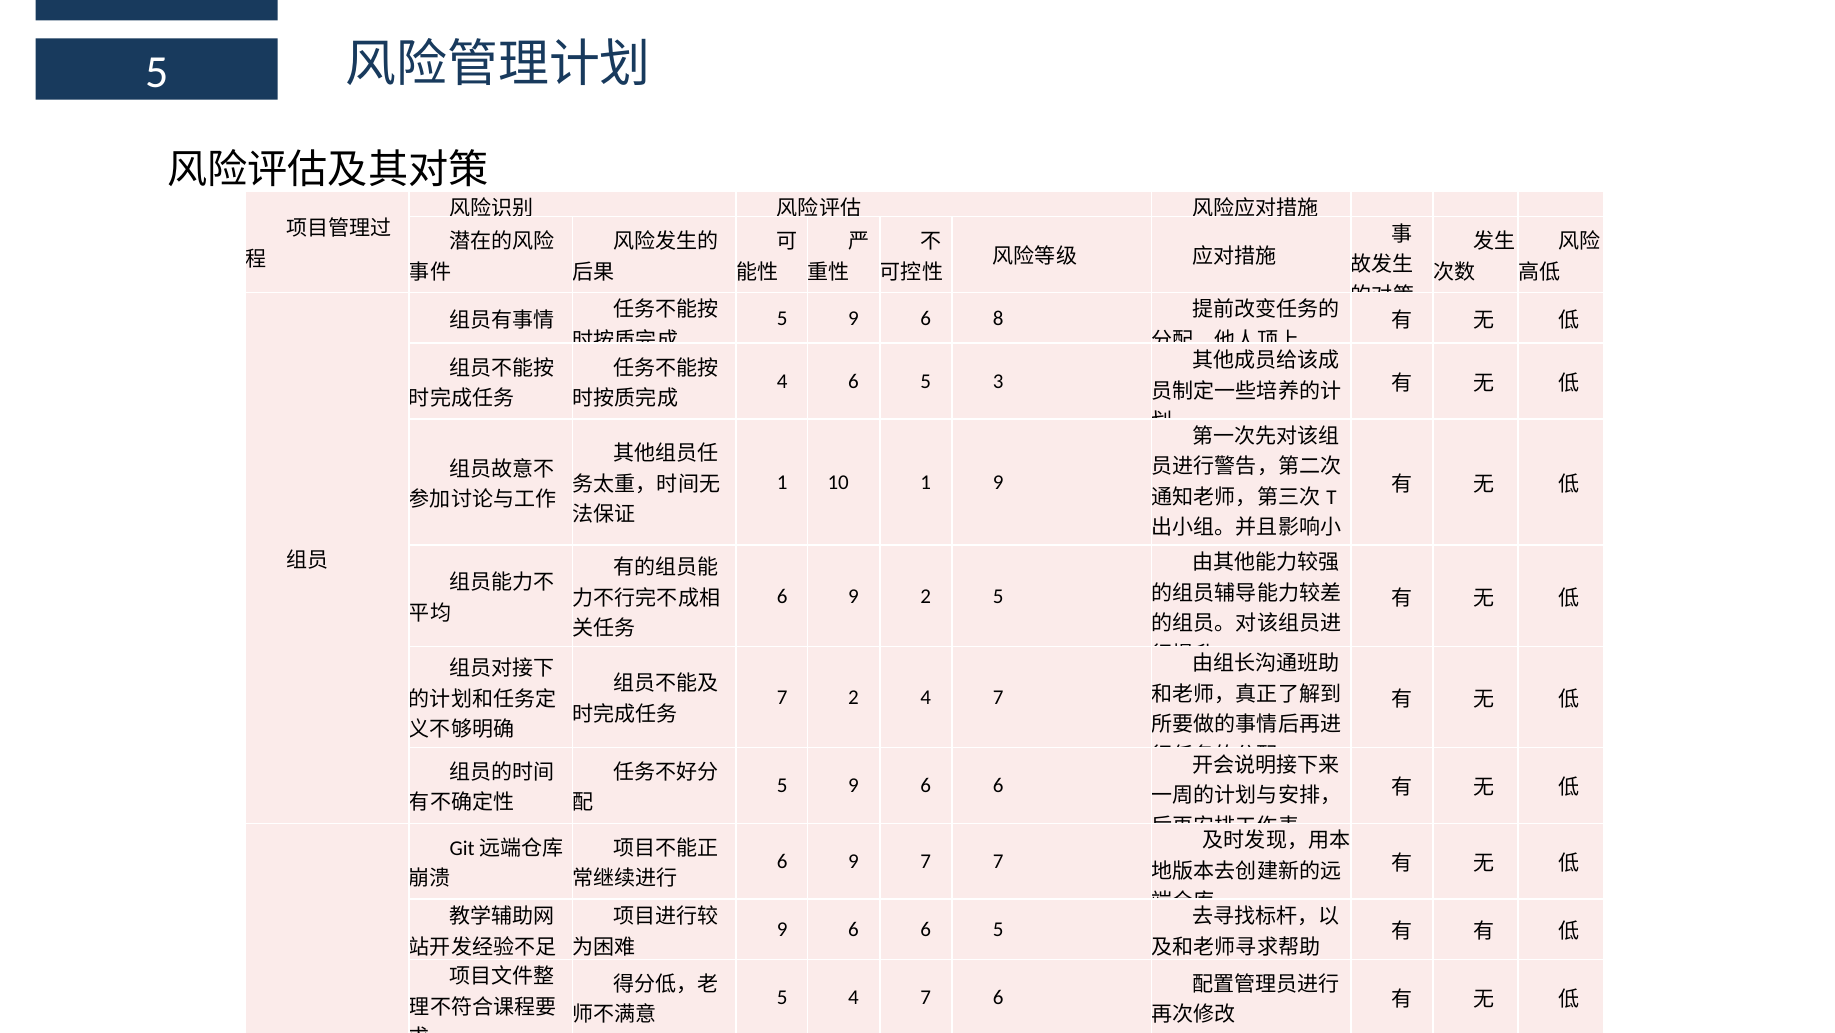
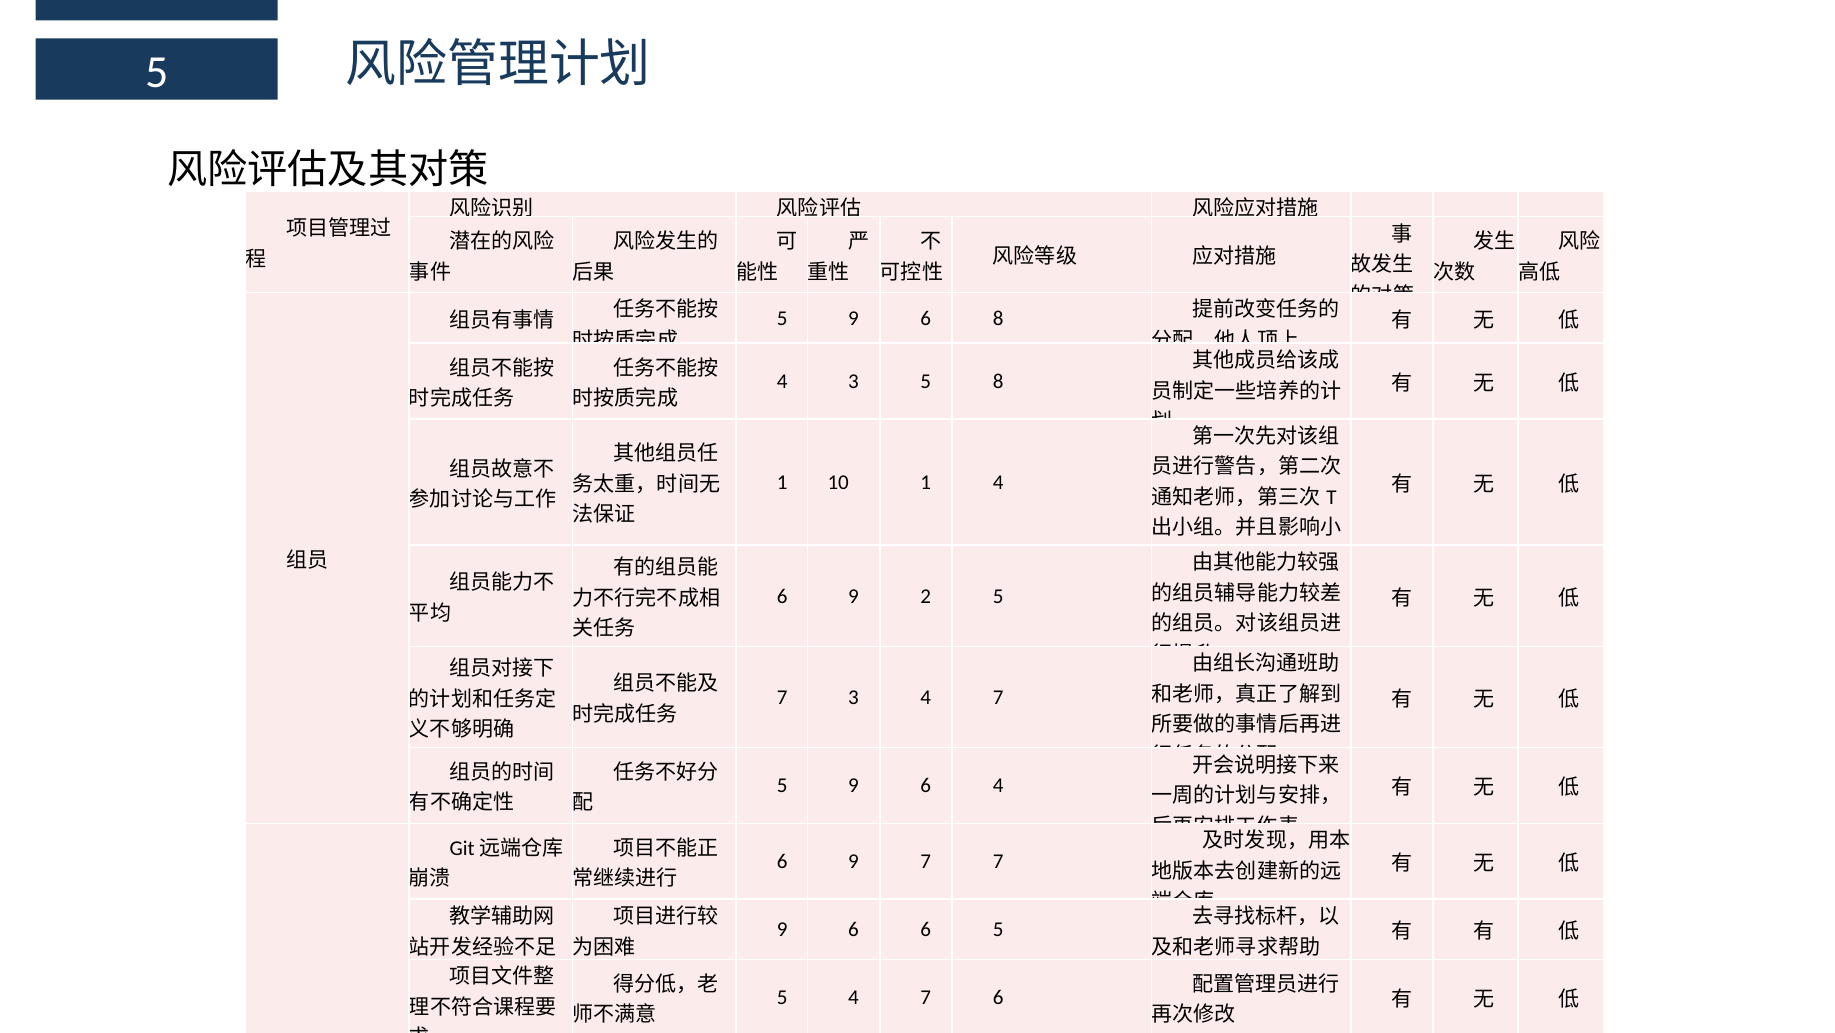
4 6: 6 -> 3
5 3: 3 -> 8
1 9: 9 -> 4
7 2: 2 -> 3
5 9 6 6: 6 -> 4
